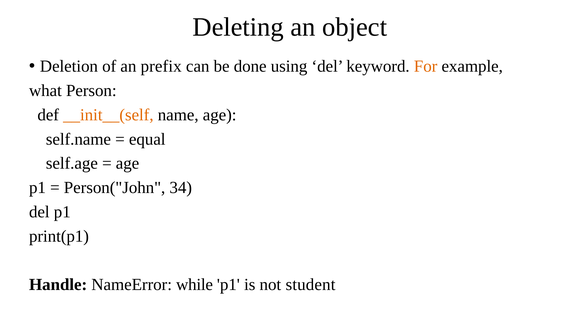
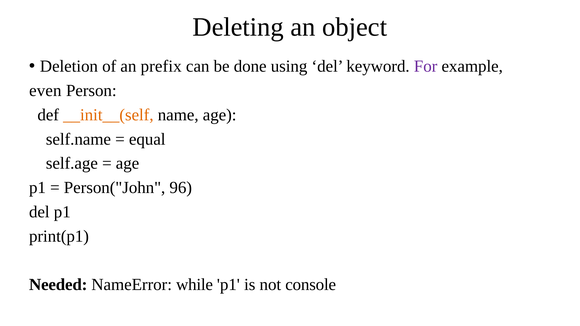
For colour: orange -> purple
what: what -> even
34: 34 -> 96
Handle: Handle -> Needed
student: student -> console
